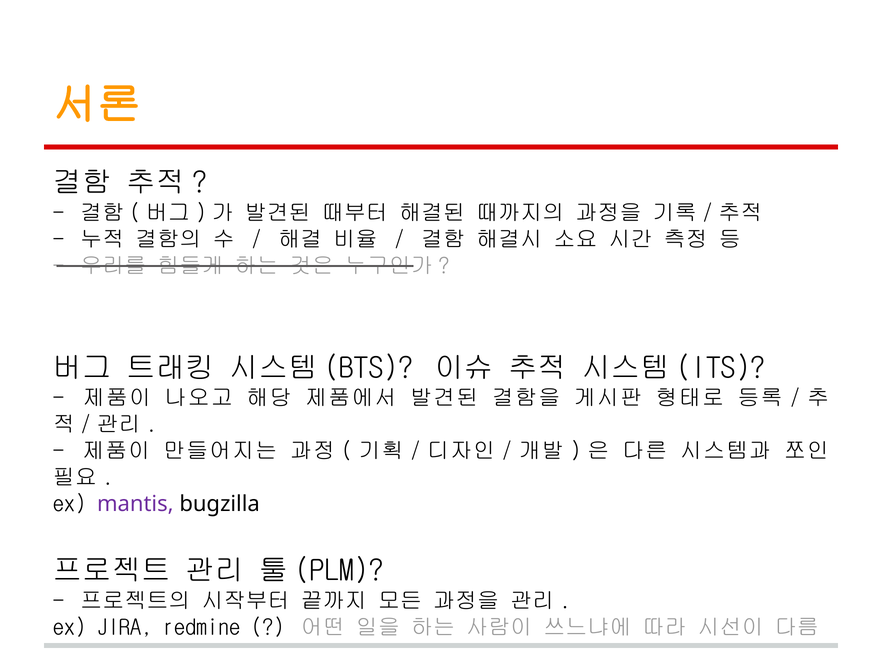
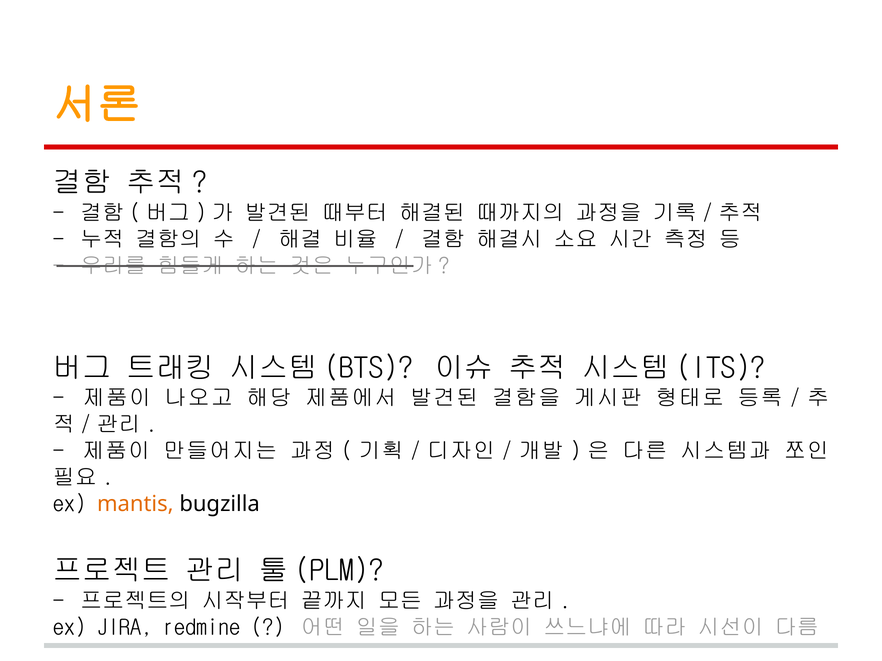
mantis colour: purple -> orange
